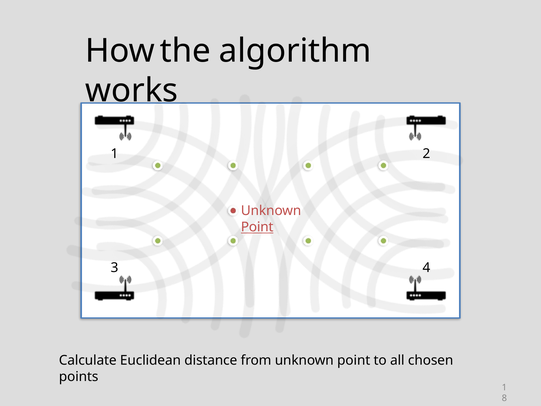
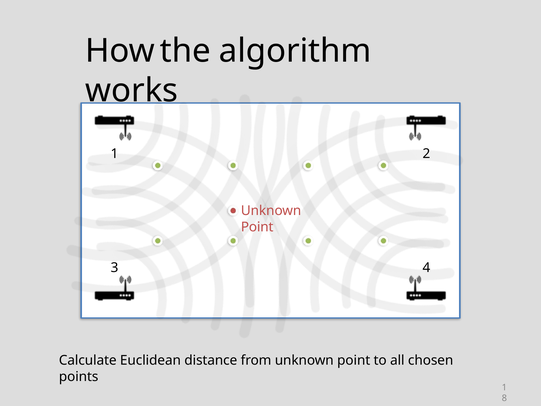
Point at (257, 227) underline: present -> none
